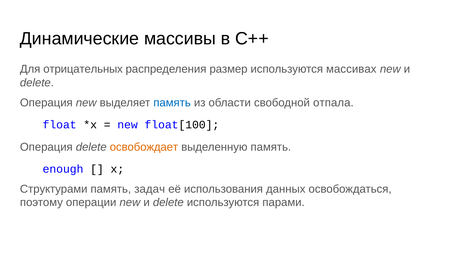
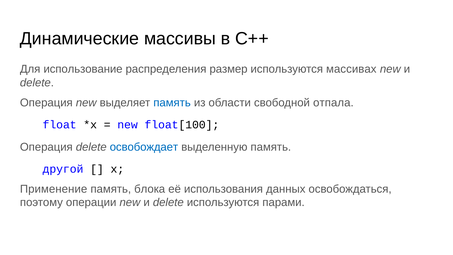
отрицательных: отрицательных -> использование
освобождает colour: orange -> blue
enough: enough -> другой
Структурами: Структурами -> Применение
задач: задач -> блока
